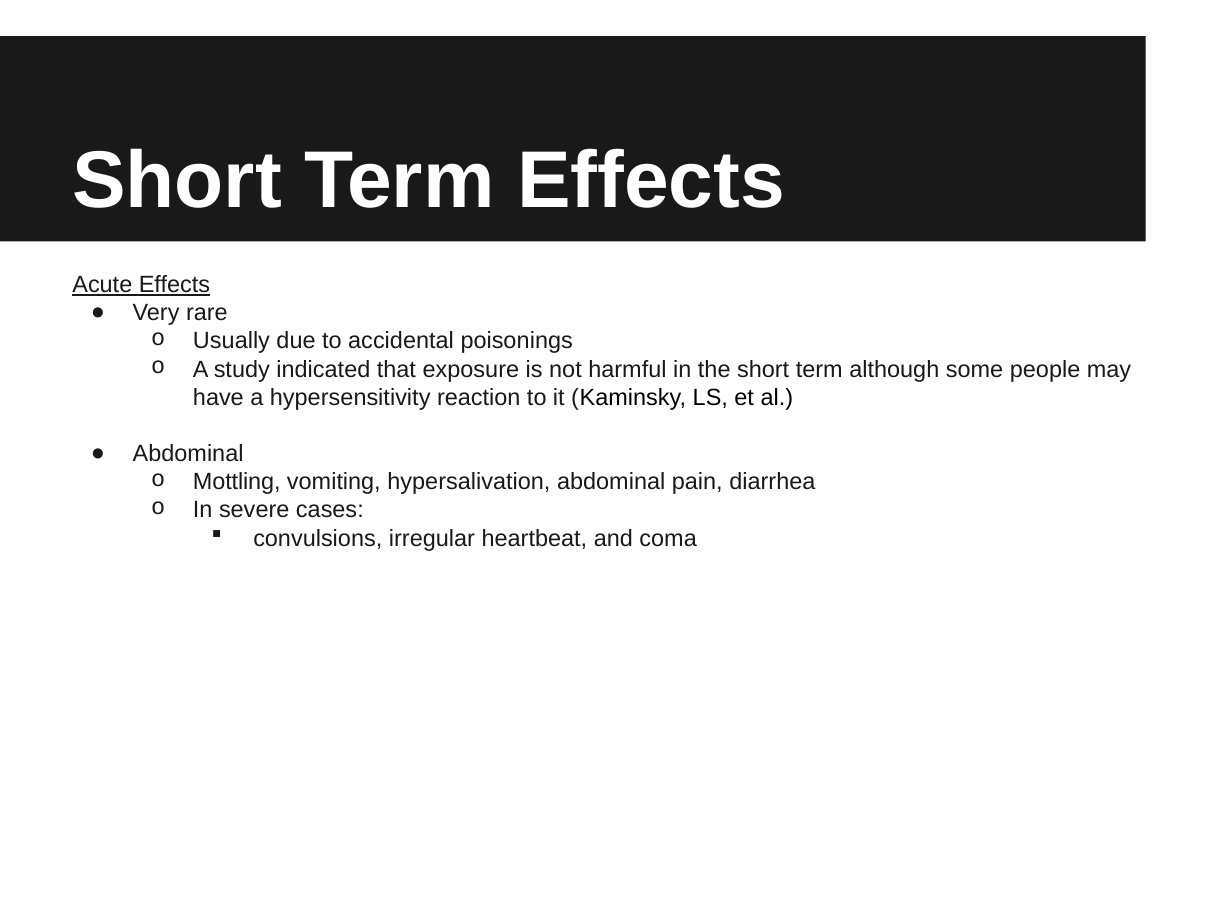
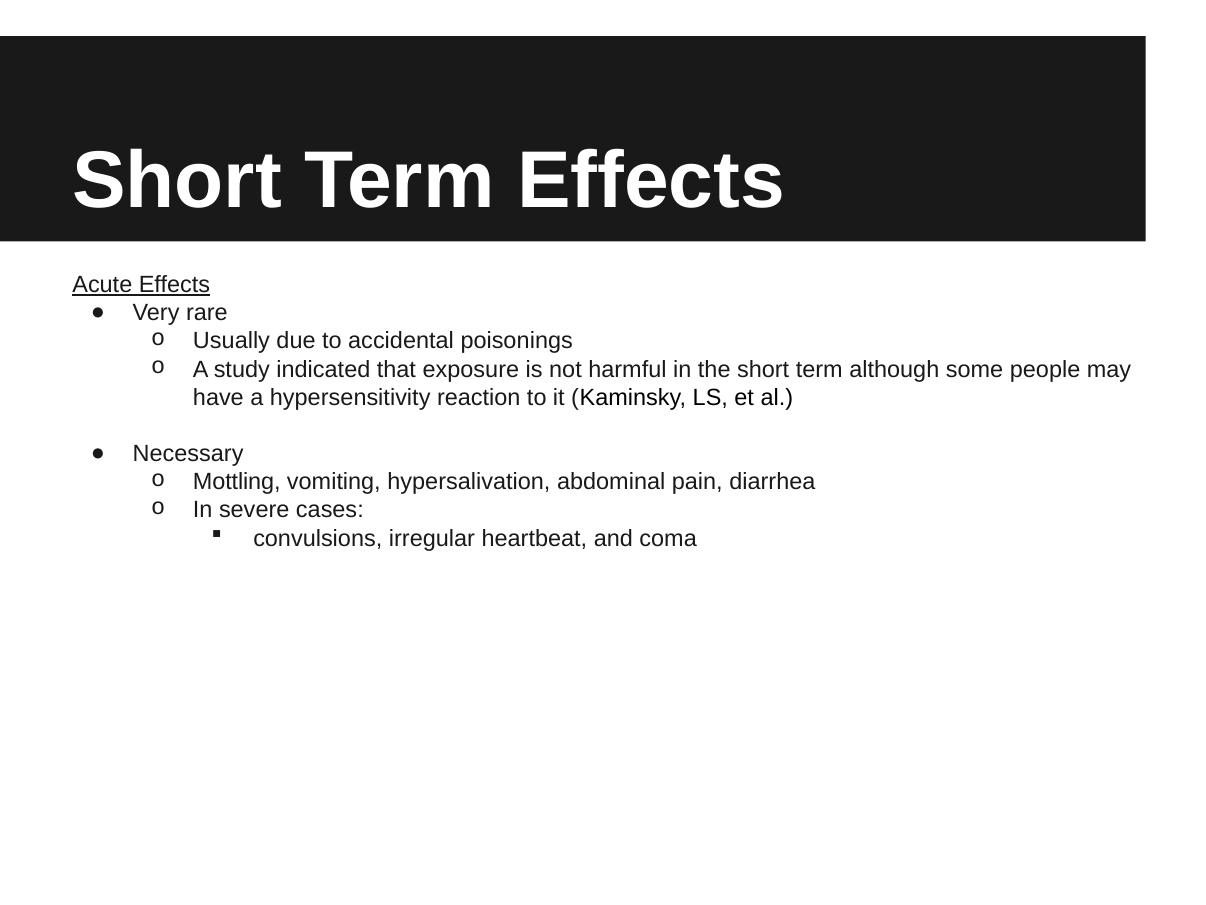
Abdominal at (188, 454): Abdominal -> Necessary
